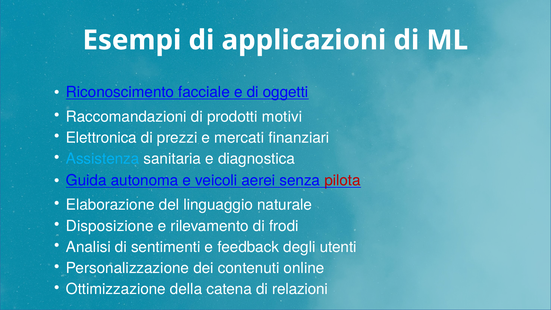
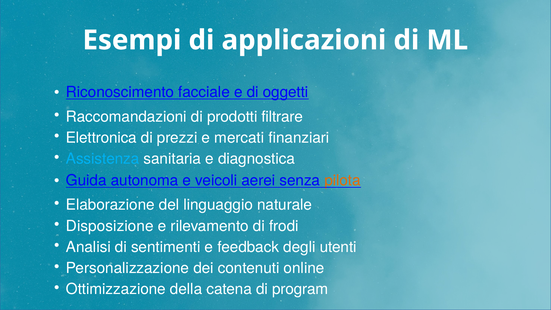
motivi: motivi -> filtrare
pilota colour: red -> orange
relazioni: relazioni -> program
